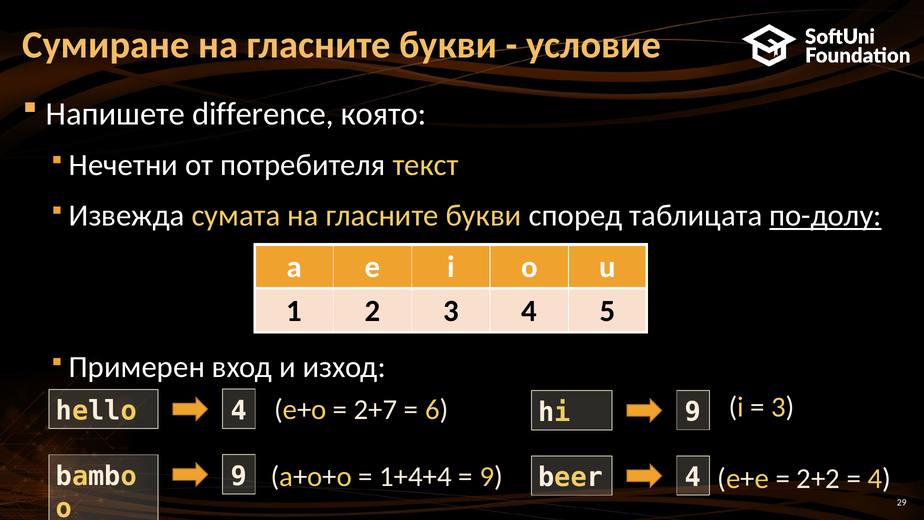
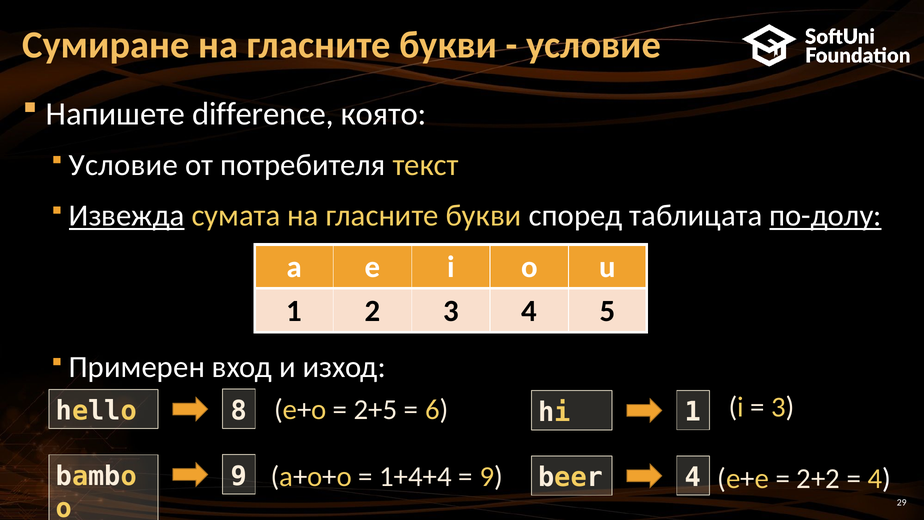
Нечетни at (123, 165): Нечетни -> Условие
Извежда underline: none -> present
2+7: 2+7 -> 2+5
hi 9: 9 -> 1
hello 4: 4 -> 8
